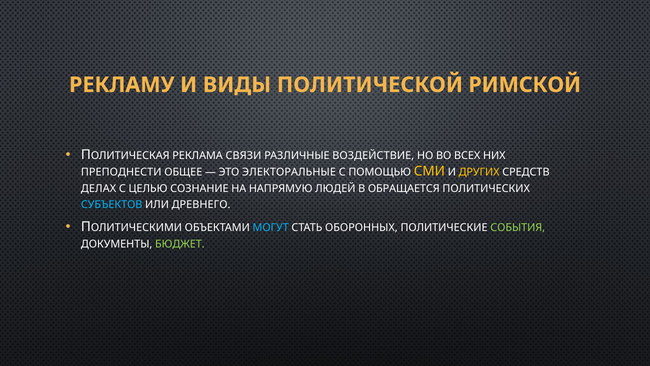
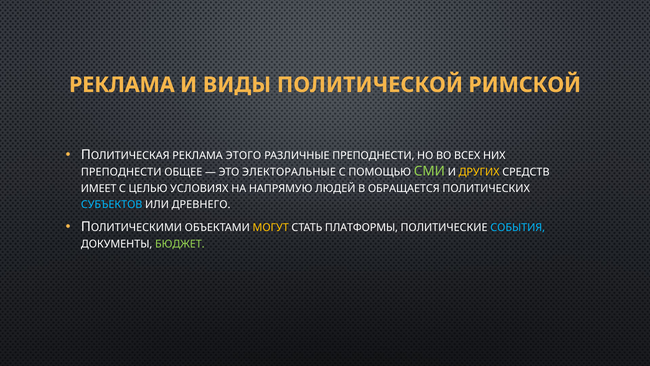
РЕКЛАМУ at (122, 85): РЕКЛАМУ -> РЕКЛАМА
СВЯЗИ: СВЯЗИ -> ЭТОГО
РАЗЛИЧНЫЕ ВОЗДЕЙСТВИЕ: ВОЗДЕЙСТВИЕ -> ПРЕПОДНЕСТИ
СМИ colour: yellow -> light green
ДЕЛАХ: ДЕЛАХ -> ИМЕЕТ
СОЗНАНИЕ: СОЗНАНИЕ -> УСЛОВИЯХ
МОГУТ colour: light blue -> yellow
ОБОРОННЫХ: ОБОРОННЫХ -> ПЛАТФОРМЫ
СОБЫТИЯ colour: light green -> light blue
